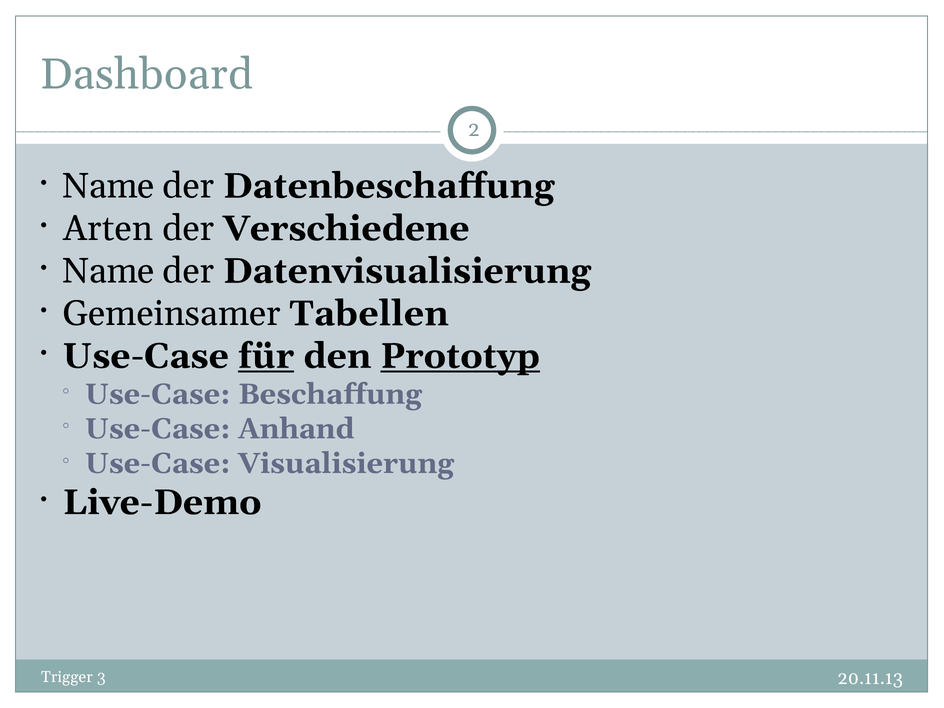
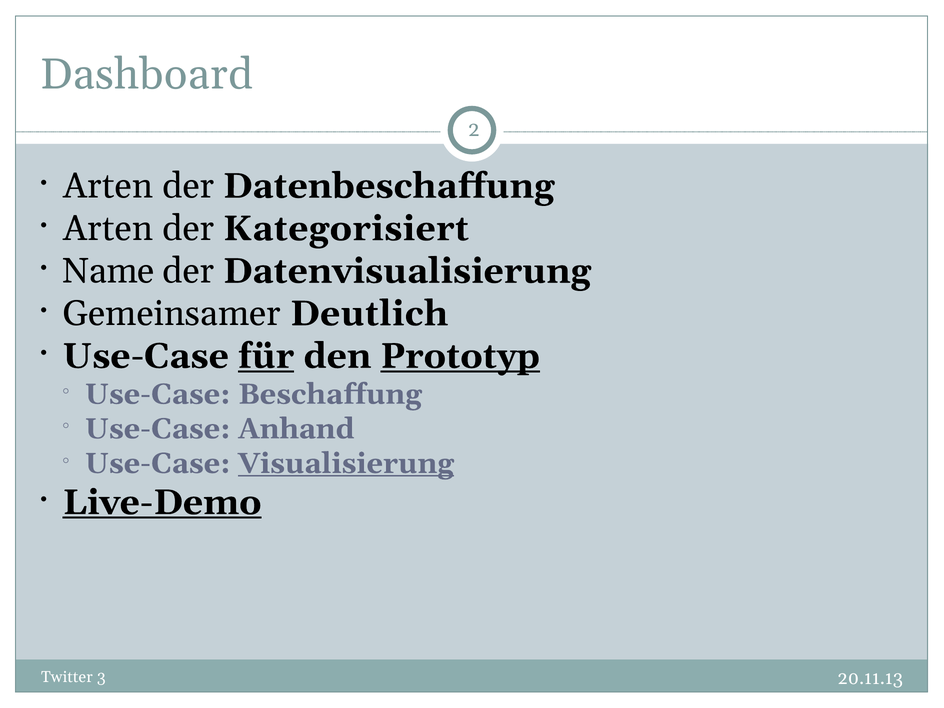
Name at (108, 186): Name -> Arten
Verschiedene: Verschiedene -> Kategorisiert
Tabellen: Tabellen -> Deutlich
Visualisierung underline: none -> present
Live-Demo underline: none -> present
Trigger: Trigger -> Twitter
